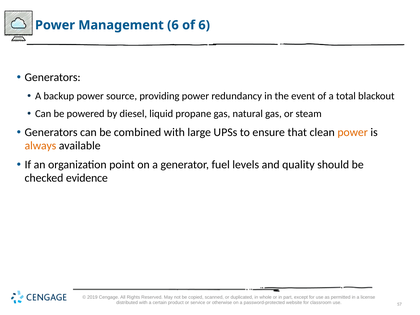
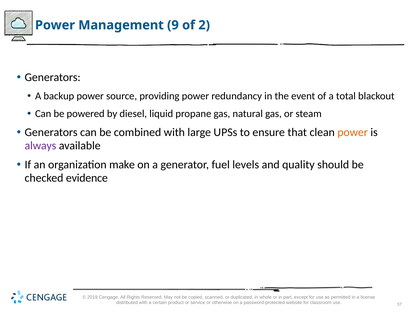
Management 6: 6 -> 9
of 6: 6 -> 2
always colour: orange -> purple
point: point -> make
